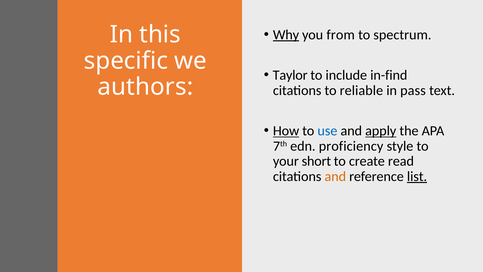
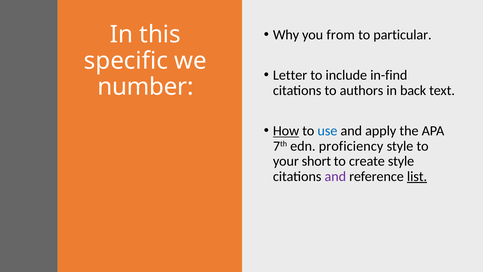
Why underline: present -> none
spectrum: spectrum -> particular
Taylor: Taylor -> Letter
authors: authors -> number
reliable: reliable -> authors
pass: pass -> back
apply underline: present -> none
create read: read -> style
and at (335, 176) colour: orange -> purple
